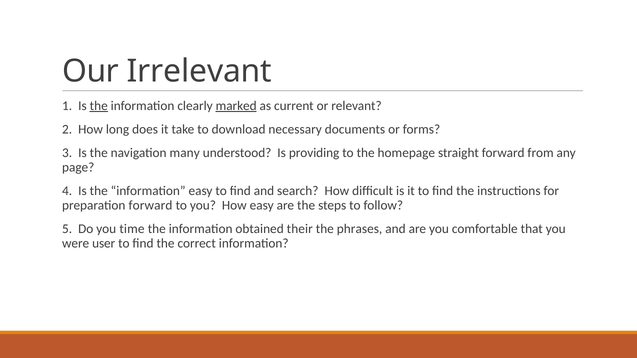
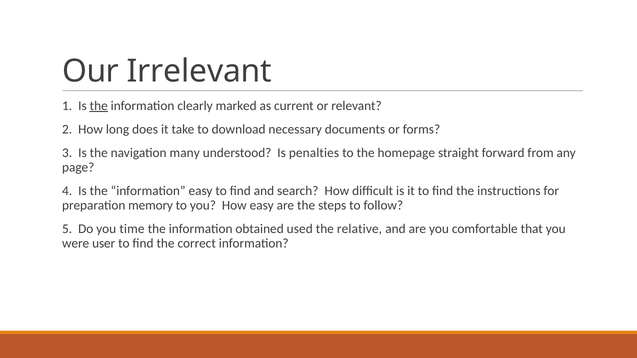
marked underline: present -> none
providing: providing -> penalties
preparation forward: forward -> memory
their: their -> used
phrases: phrases -> relative
